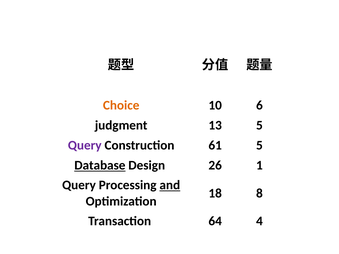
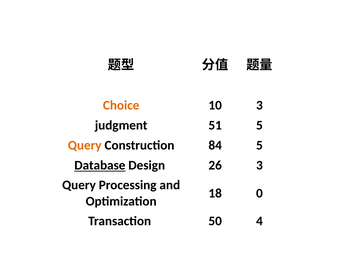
10 6: 6 -> 3
13: 13 -> 51
Query at (85, 145) colour: purple -> orange
61: 61 -> 84
26 1: 1 -> 3
and underline: present -> none
8: 8 -> 0
64: 64 -> 50
